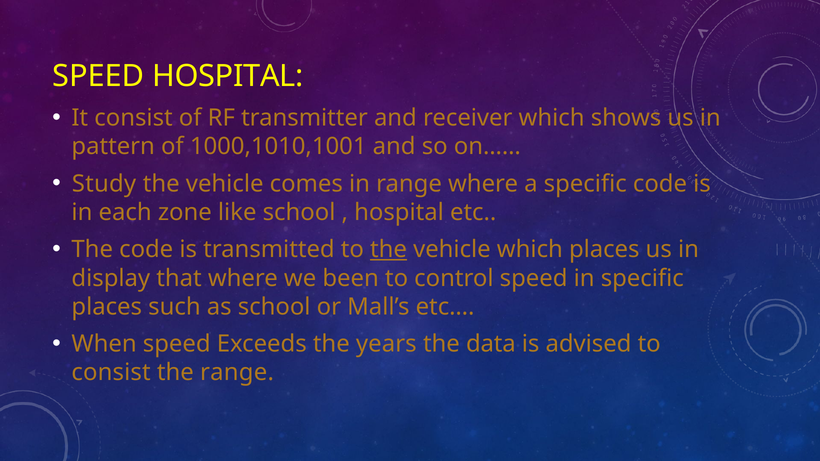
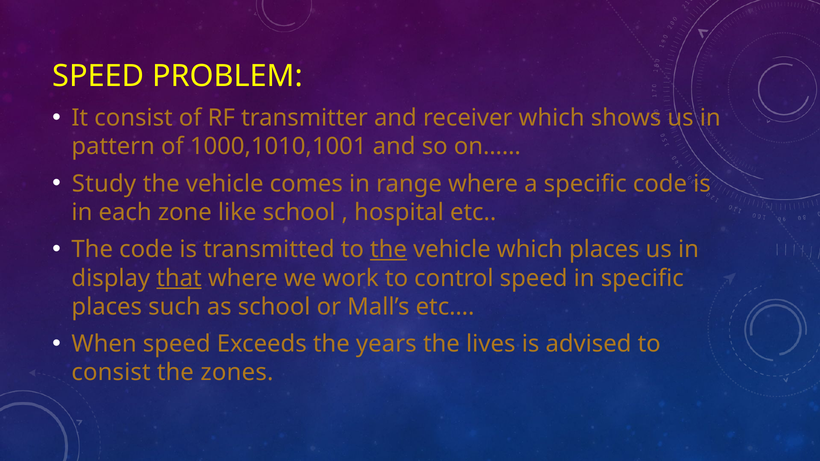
SPEED HOSPITAL: HOSPITAL -> PROBLEM
that underline: none -> present
been: been -> work
data: data -> lives
the range: range -> zones
